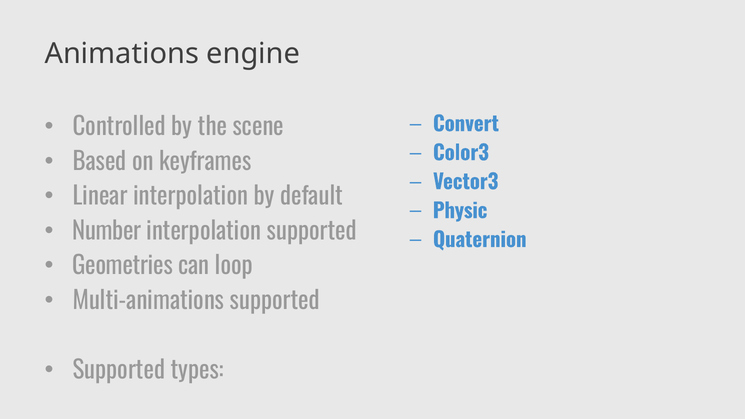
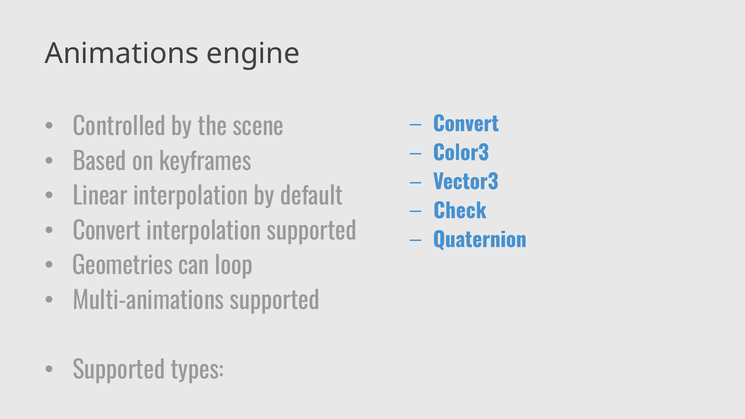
Physic: Physic -> Check
Number at (107, 231): Number -> Convert
